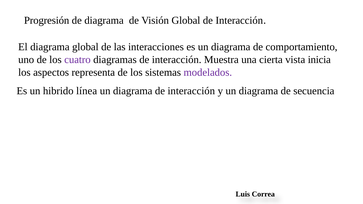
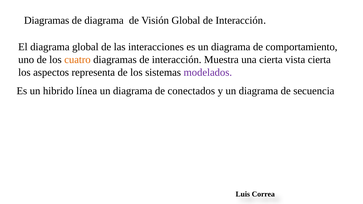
Progresión at (47, 20): Progresión -> Diagramas
cuatro colour: purple -> orange
vista inicia: inicia -> cierta
diagrama de interacción: interacción -> conectados
